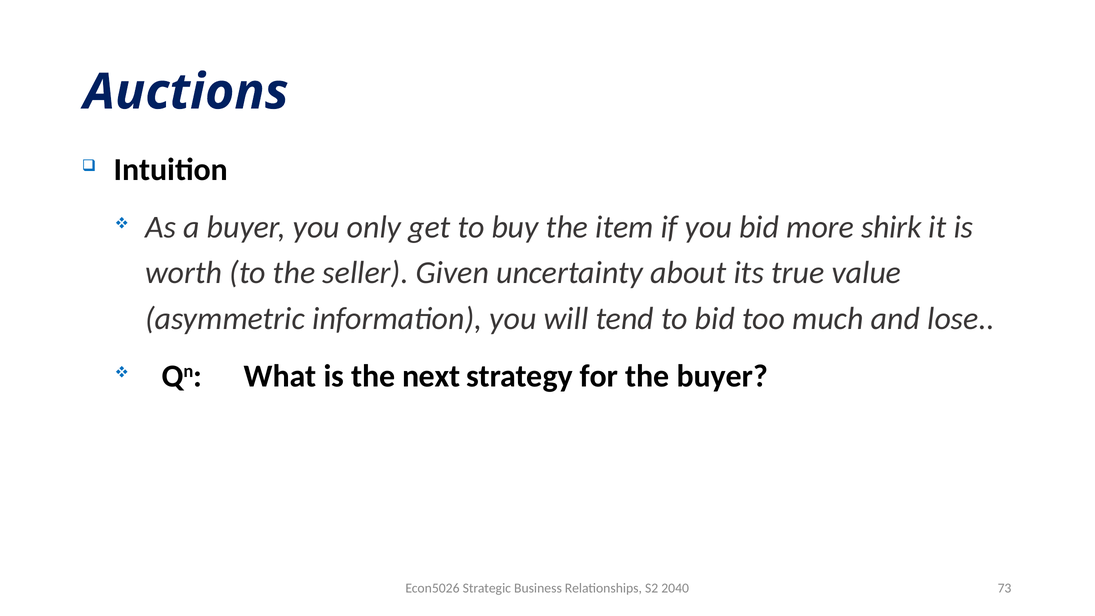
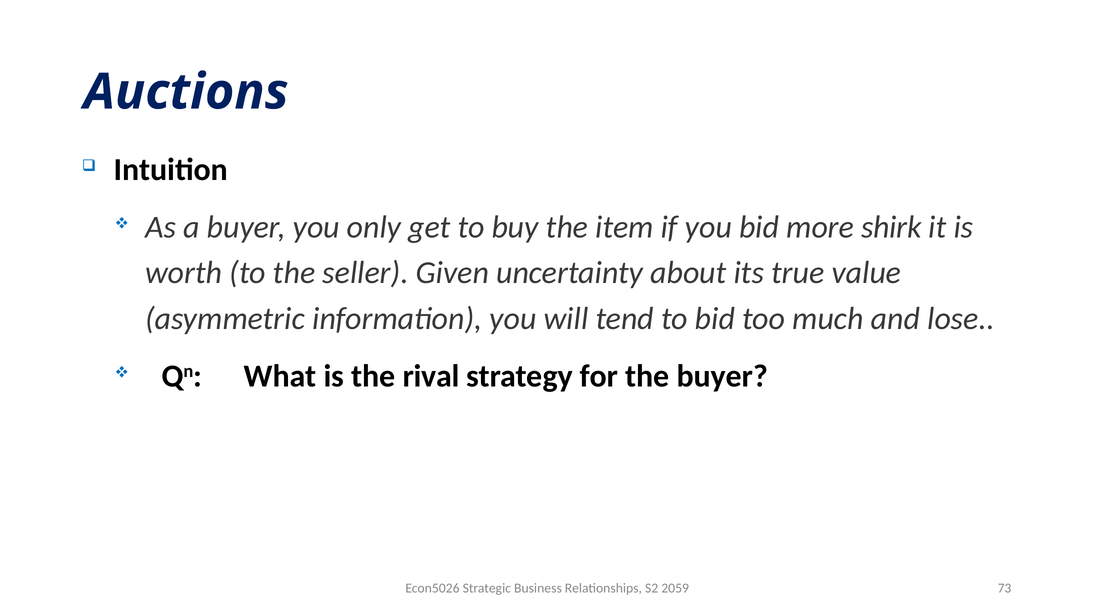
next: next -> rival
2040: 2040 -> 2059
